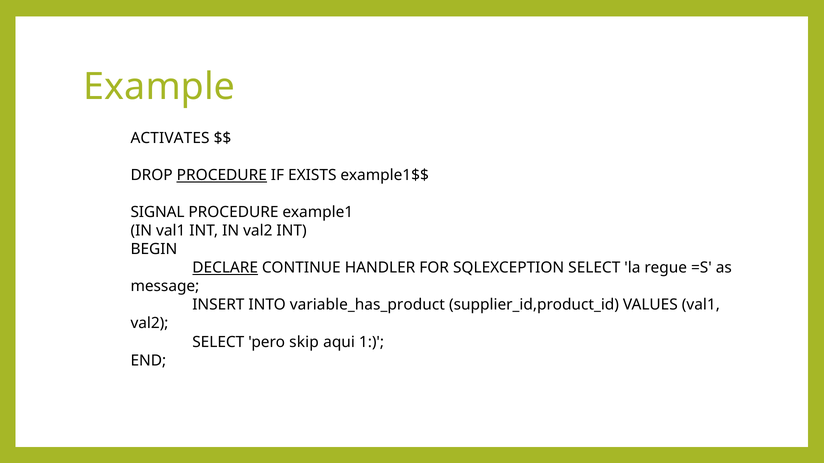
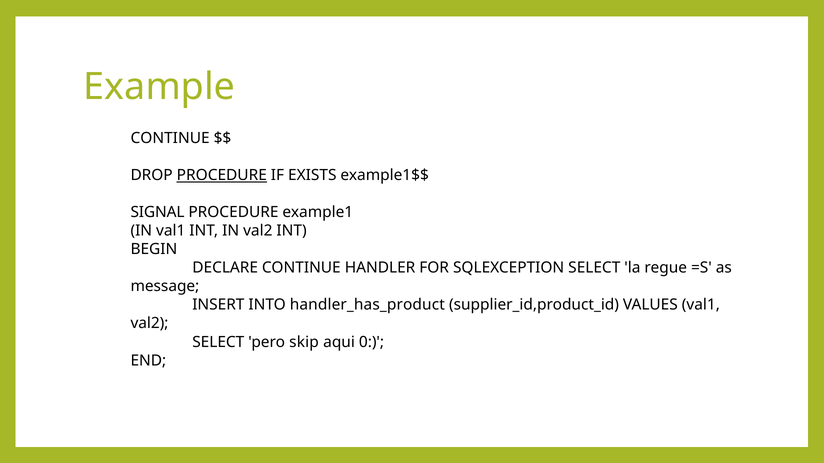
ACTIVATES at (170, 138): ACTIVATES -> CONTINUE
DECLARE underline: present -> none
variable_has_product: variable_has_product -> handler_has_product
1: 1 -> 0
